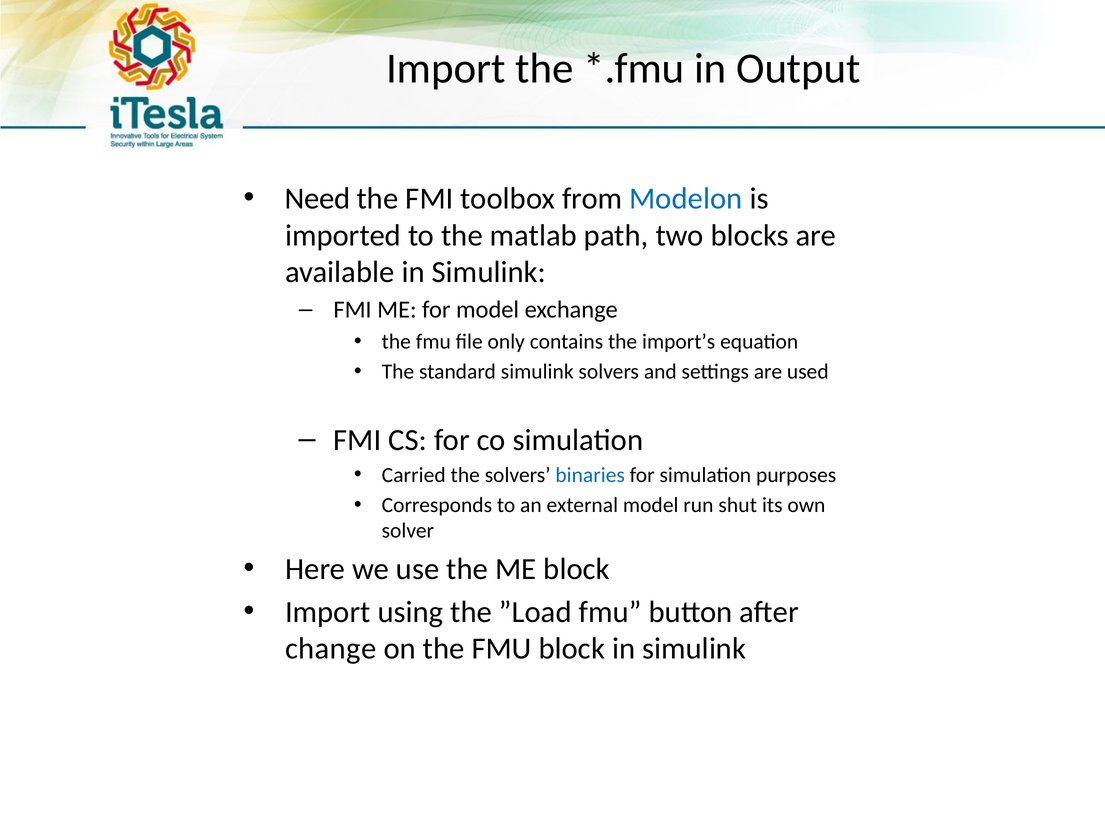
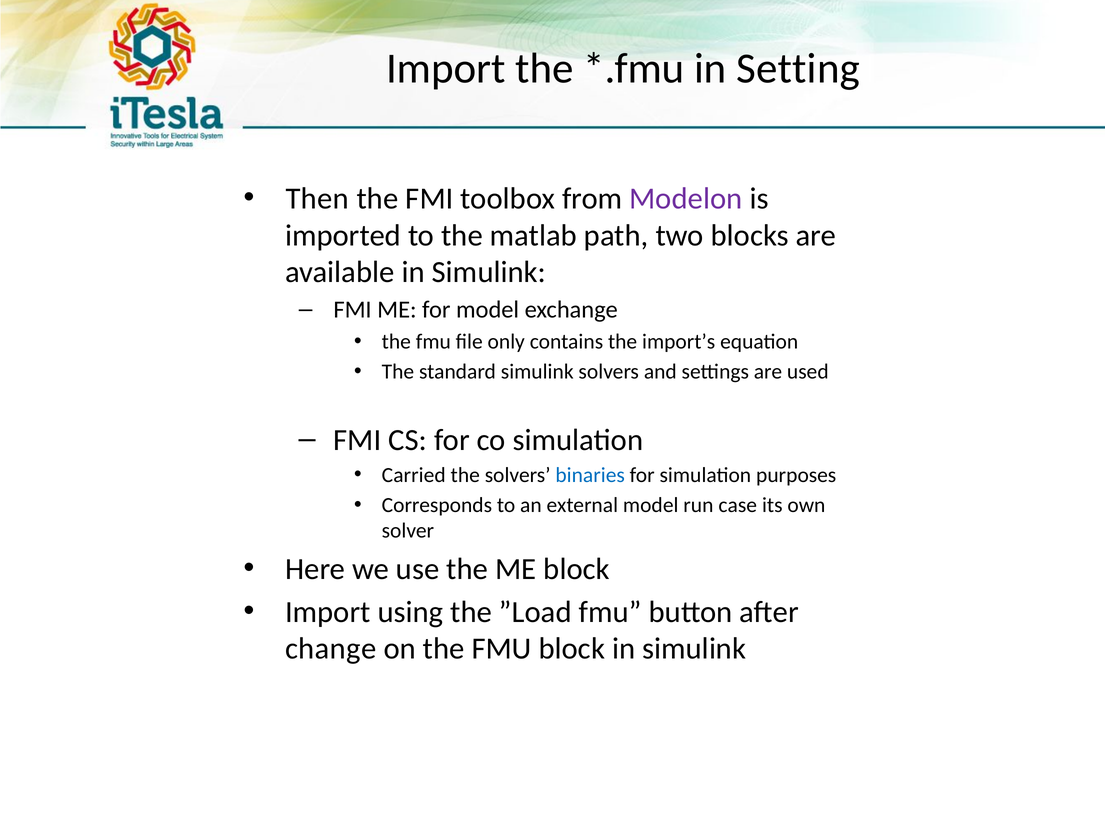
Output: Output -> Setting
Need: Need -> Then
Modelon colour: blue -> purple
shut: shut -> case
